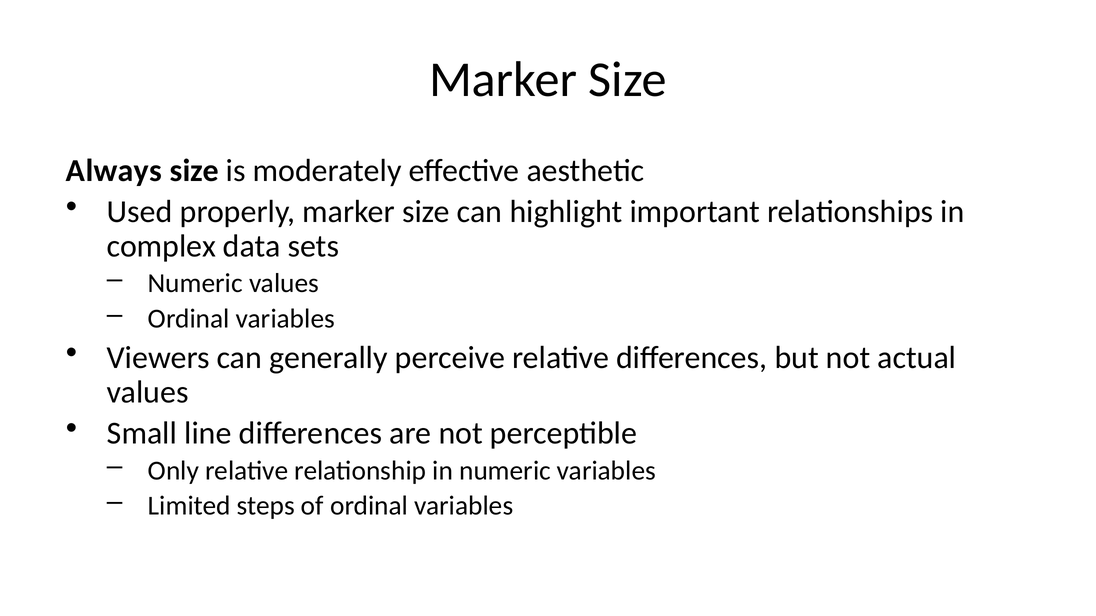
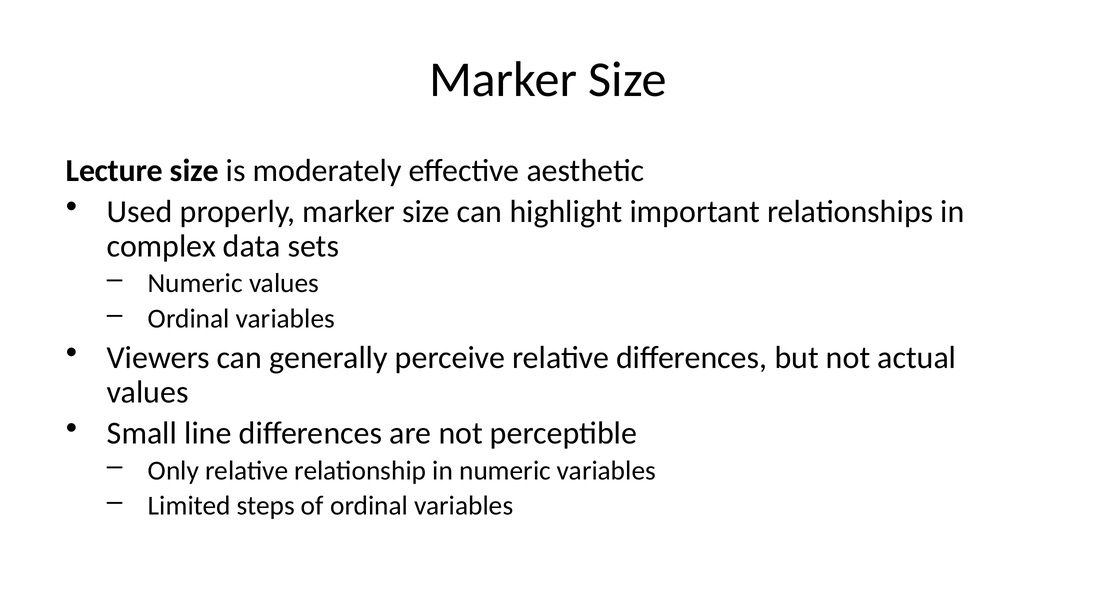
Always: Always -> Lecture
